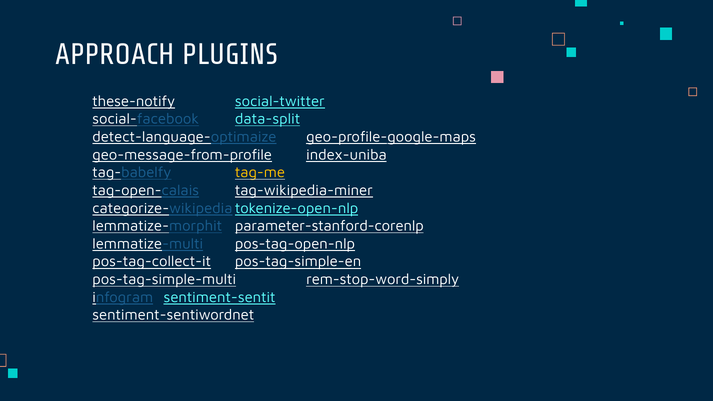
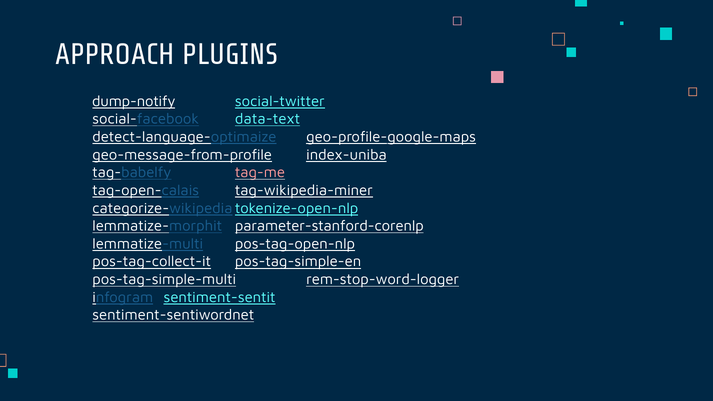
these-notify: these-notify -> dump-notify
data-split: data-split -> data-text
tag-me colour: yellow -> pink
rem-stop-word-simply: rem-stop-word-simply -> rem-stop-word-logger
